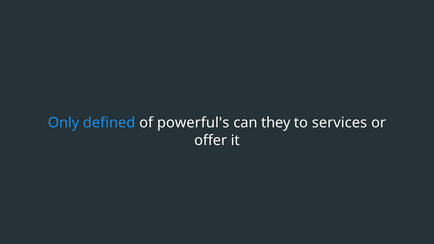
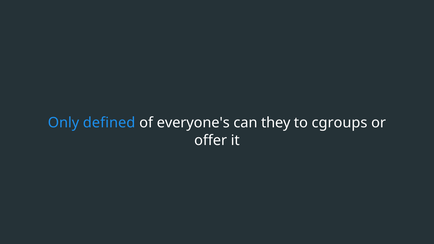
powerful's: powerful's -> everyone's
services: services -> cgroups
